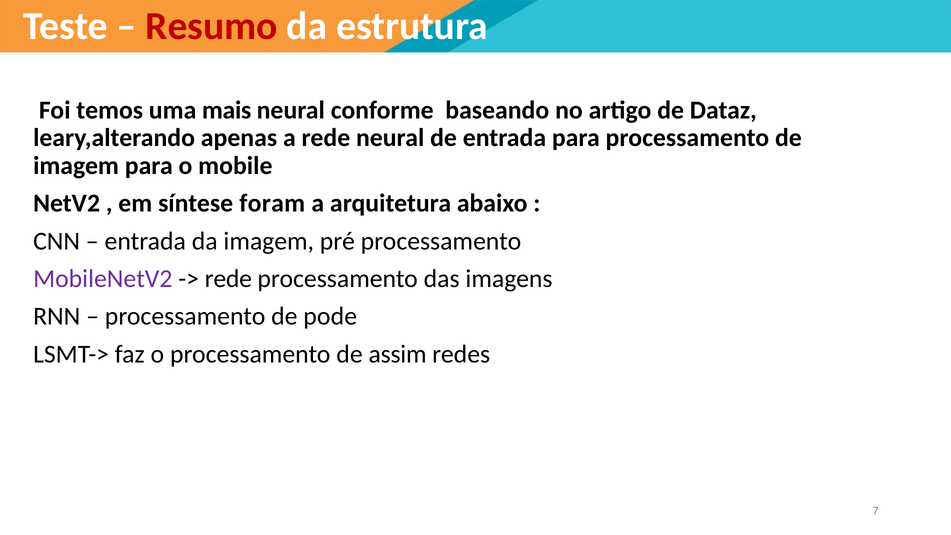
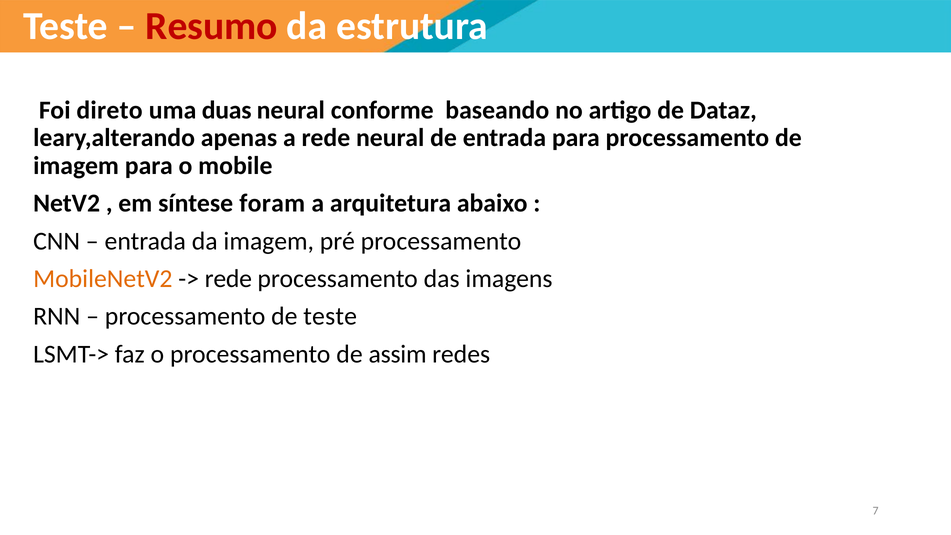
temos: temos -> direto
mais: mais -> duas
MobileNetV2 colour: purple -> orange
de pode: pode -> teste
